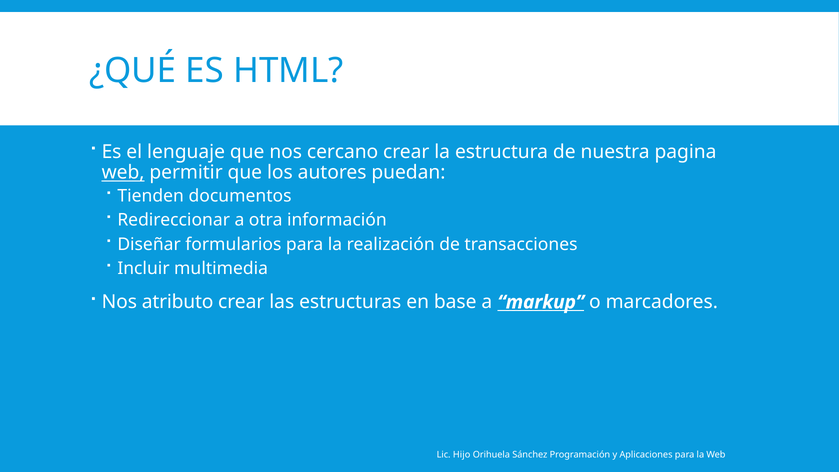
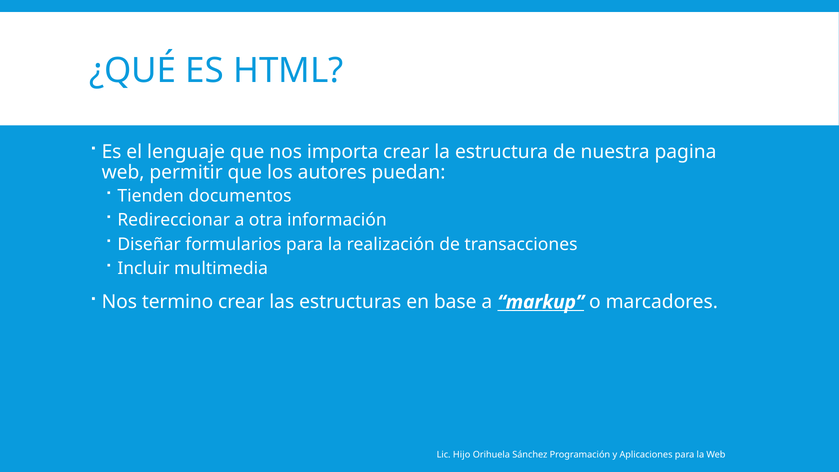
cercano: cercano -> importa
web at (123, 173) underline: present -> none
atributo: atributo -> termino
